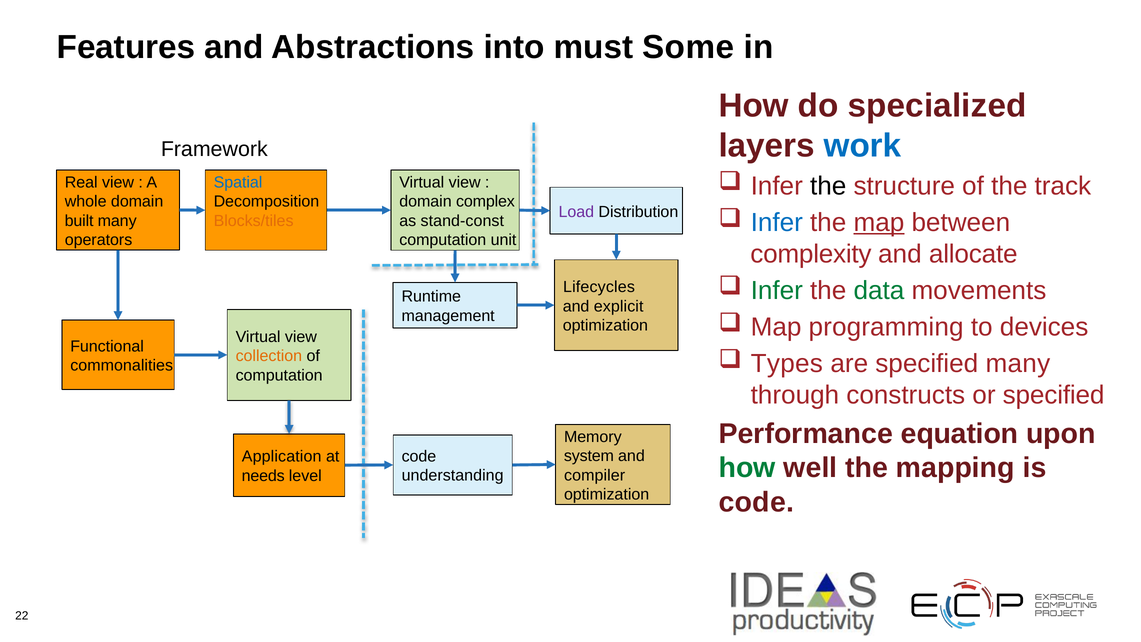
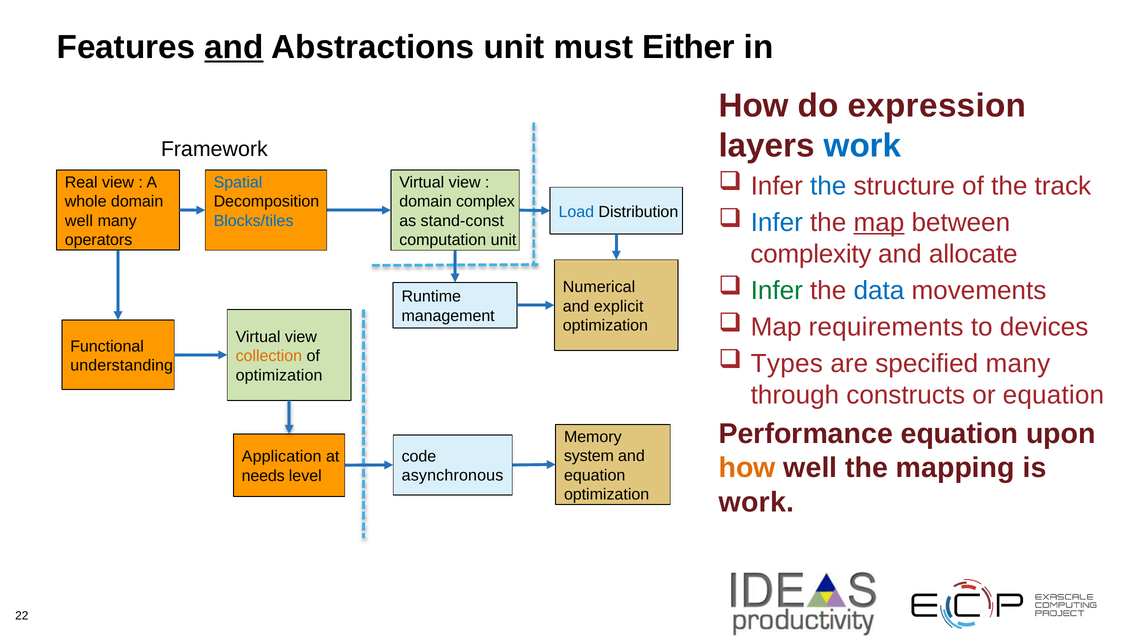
and at (234, 47) underline: none -> present
Abstractions into: into -> unit
Some: Some -> Either
specialized: specialized -> expression
the at (828, 186) colour: black -> blue
Load colour: purple -> blue
built at (79, 221): built -> well
Blocks/tiles colour: orange -> blue
data colour: green -> blue
Lifecycles: Lifecycles -> Numerical
programming: programming -> requirements
commonalities: commonalities -> understanding
computation at (279, 375): computation -> optimization
or specified: specified -> equation
how at (747, 468) colour: green -> orange
compiler at (595, 475): compiler -> equation
understanding: understanding -> asynchronous
code at (756, 502): code -> work
